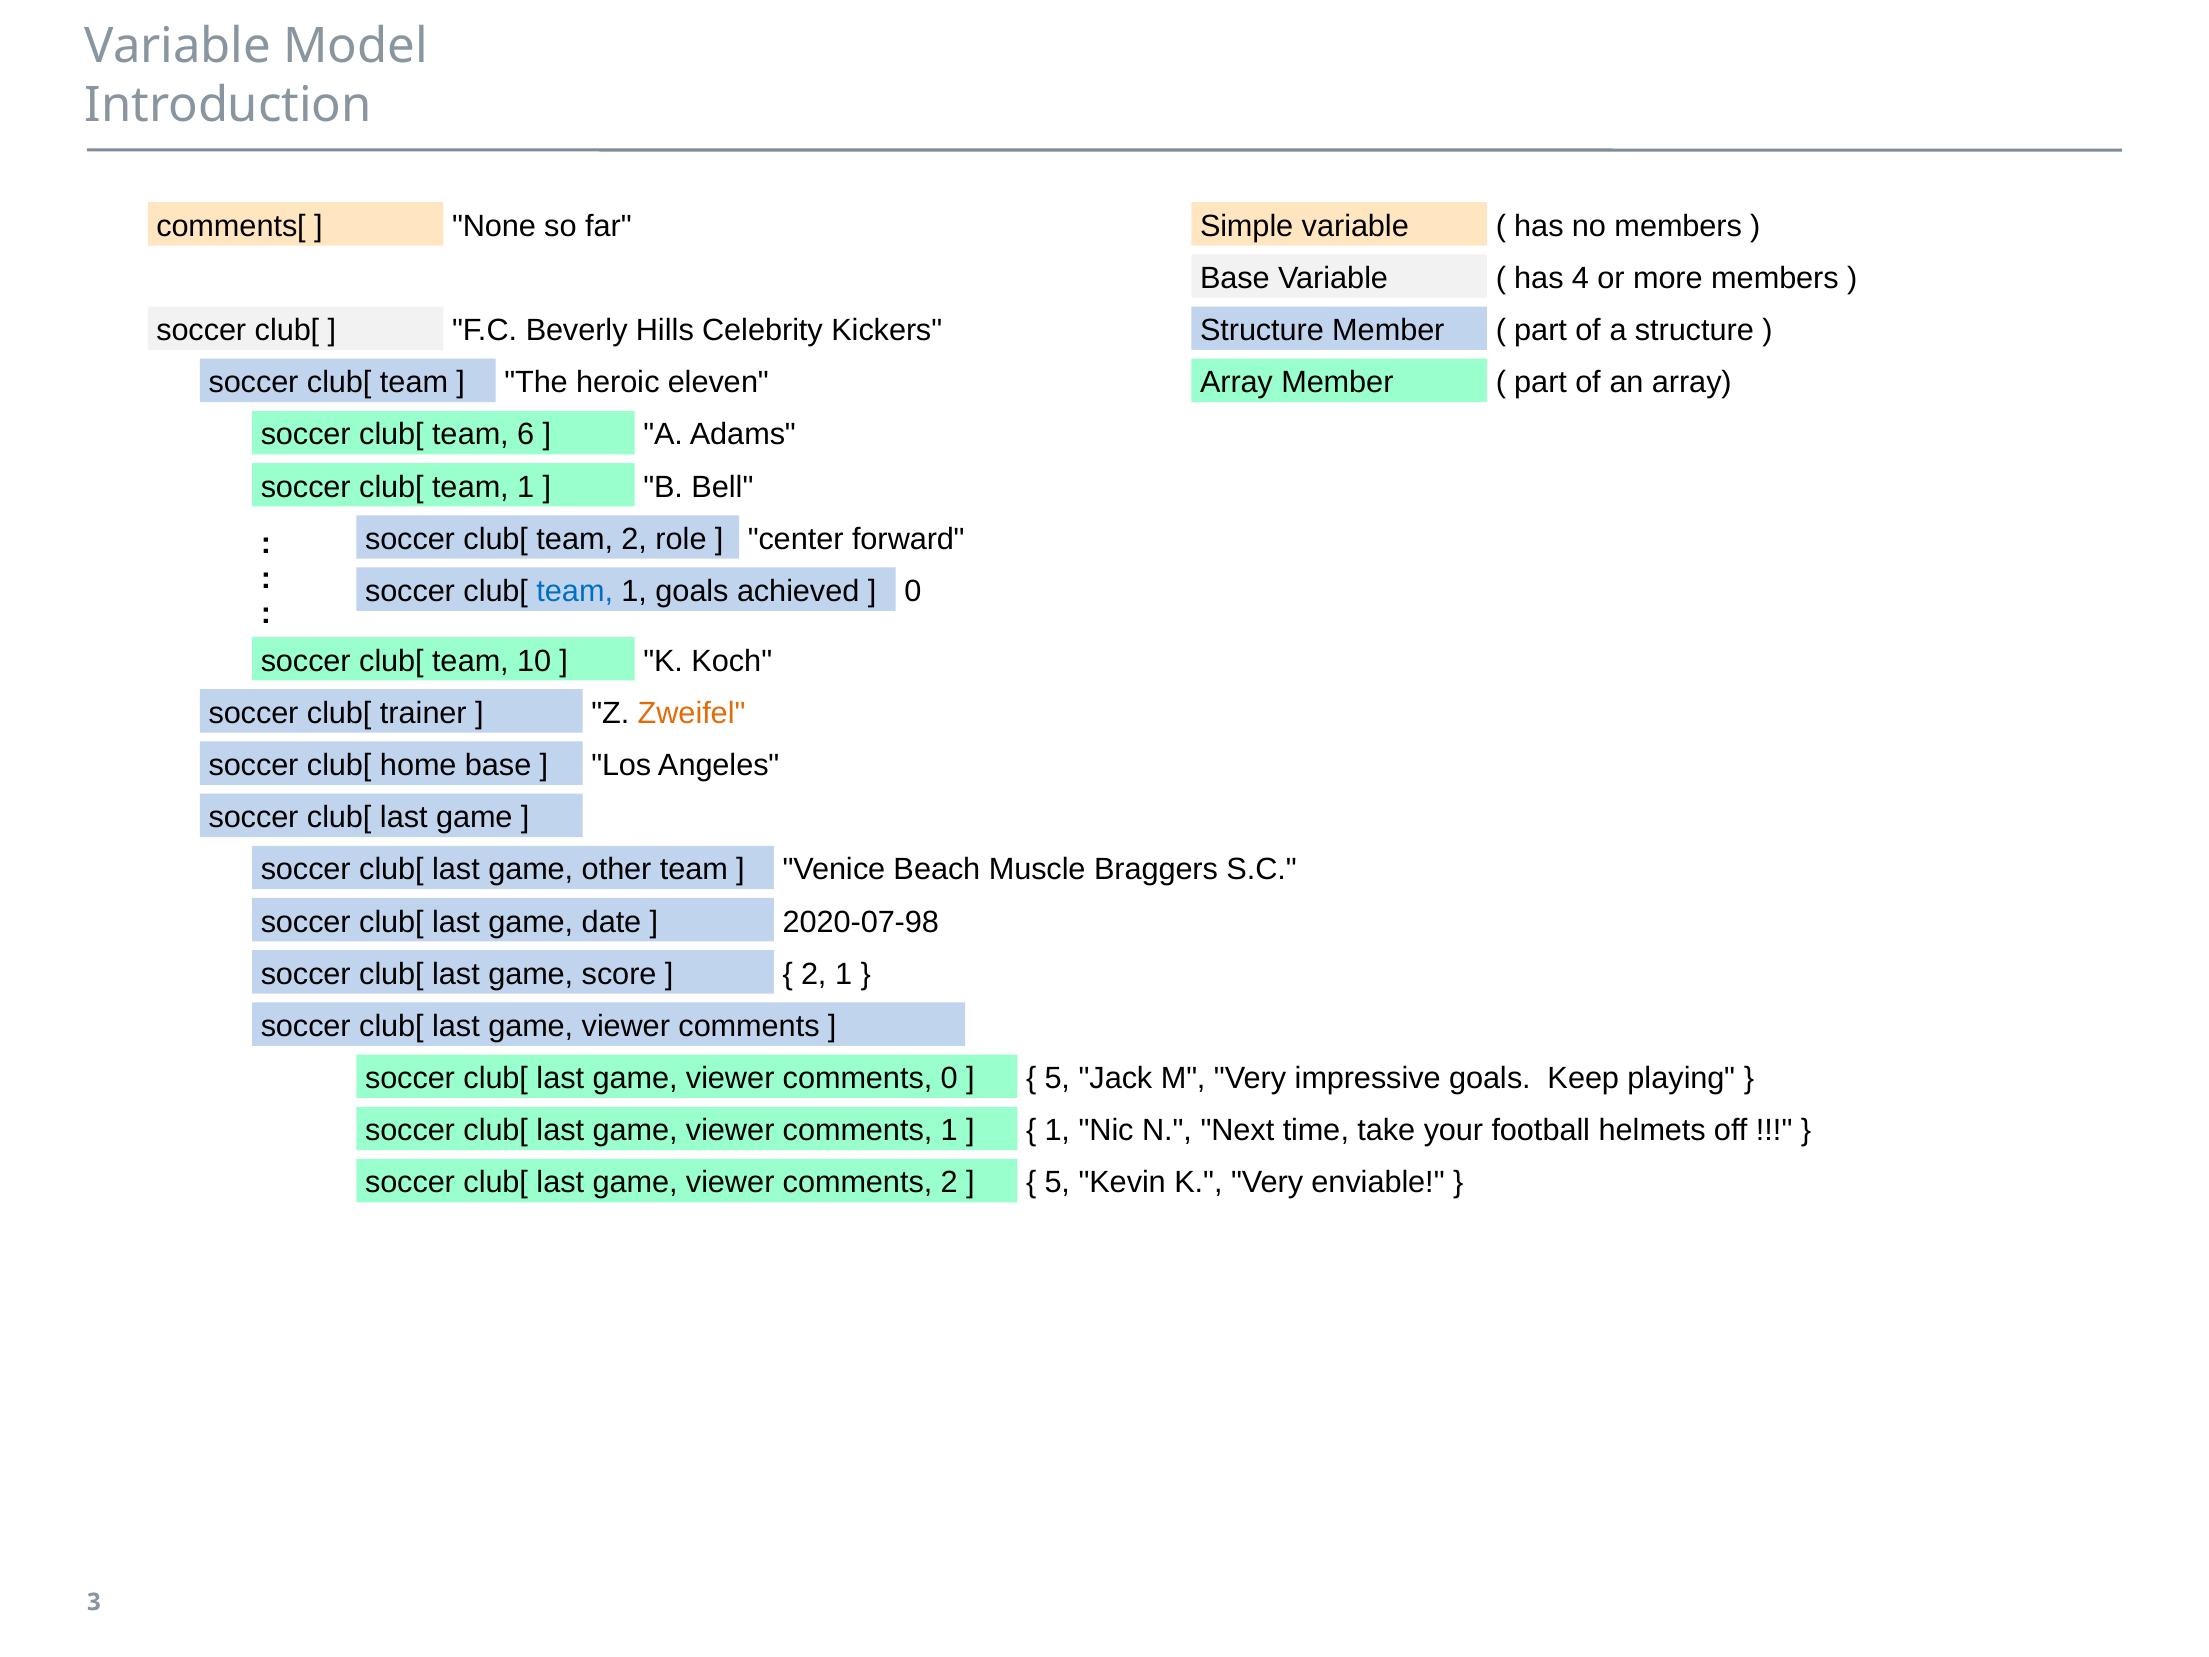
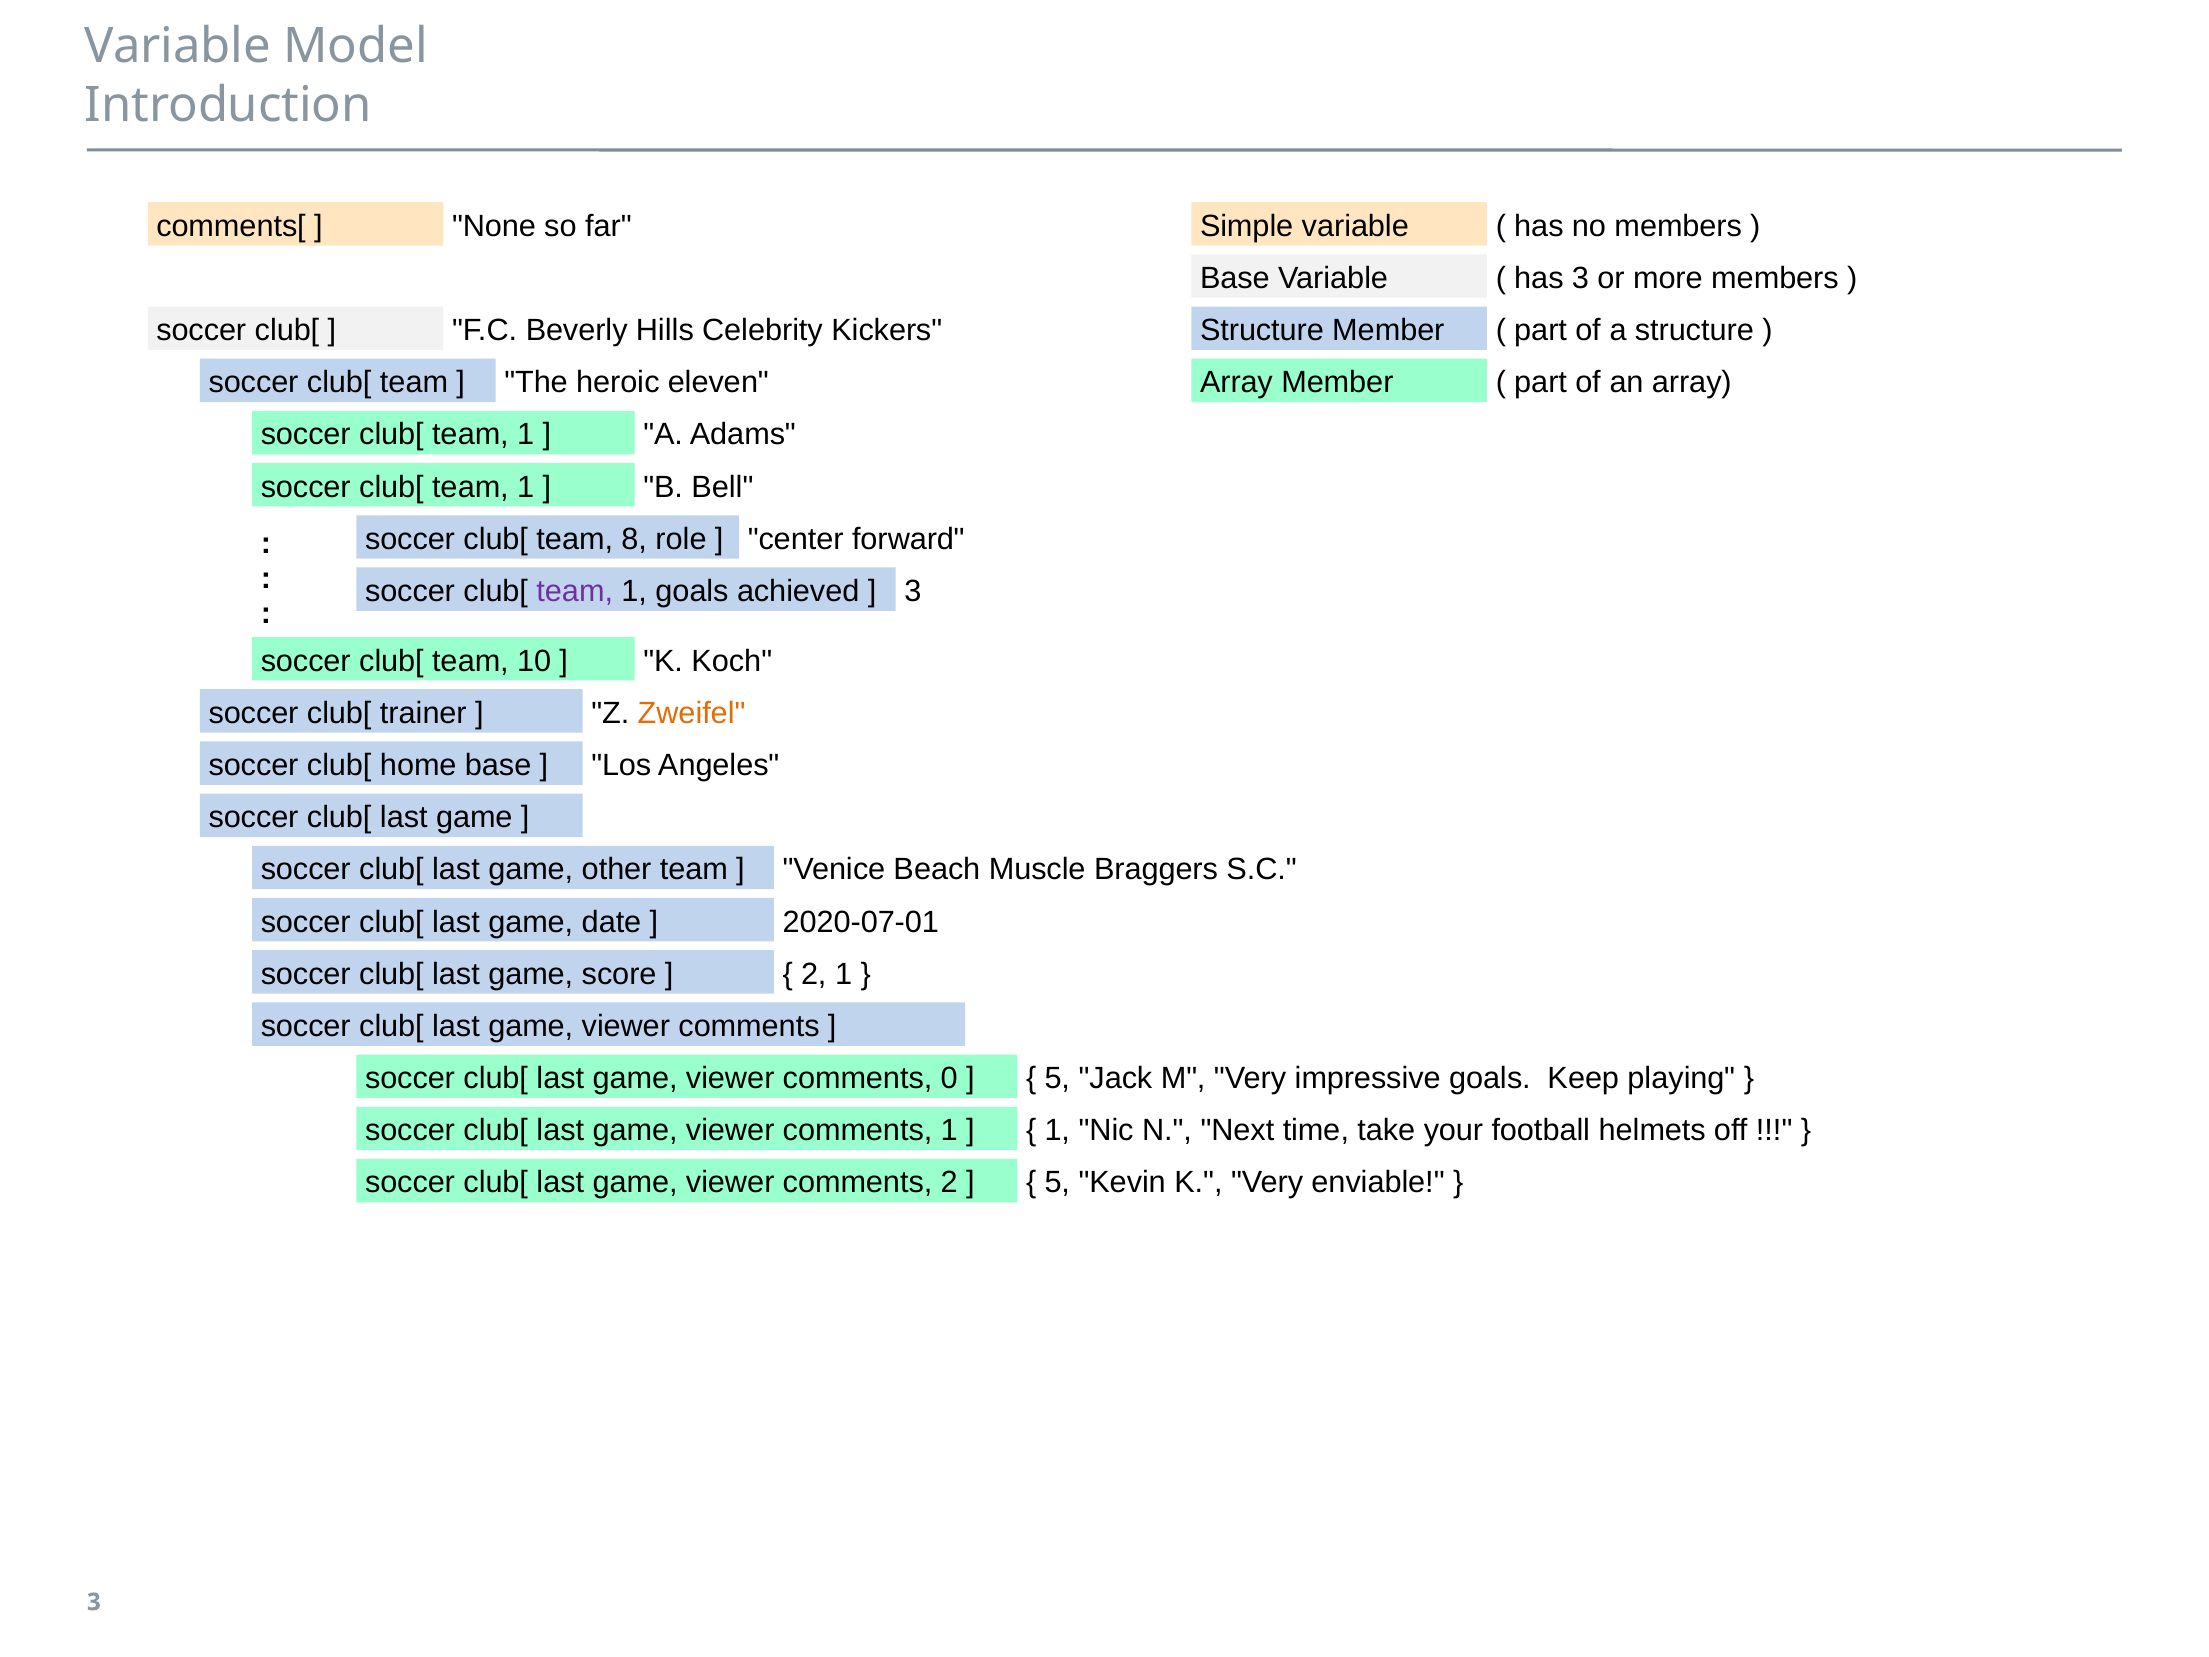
has 4: 4 -> 3
6 at (526, 435): 6 -> 1
team 2: 2 -> 8
team at (575, 591) colour: blue -> purple
0 at (913, 591): 0 -> 3
2020-07-98: 2020-07-98 -> 2020-07-01
